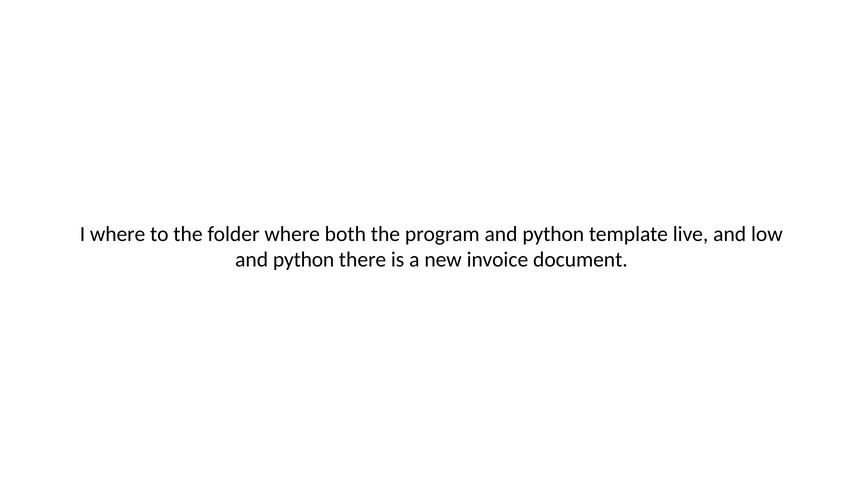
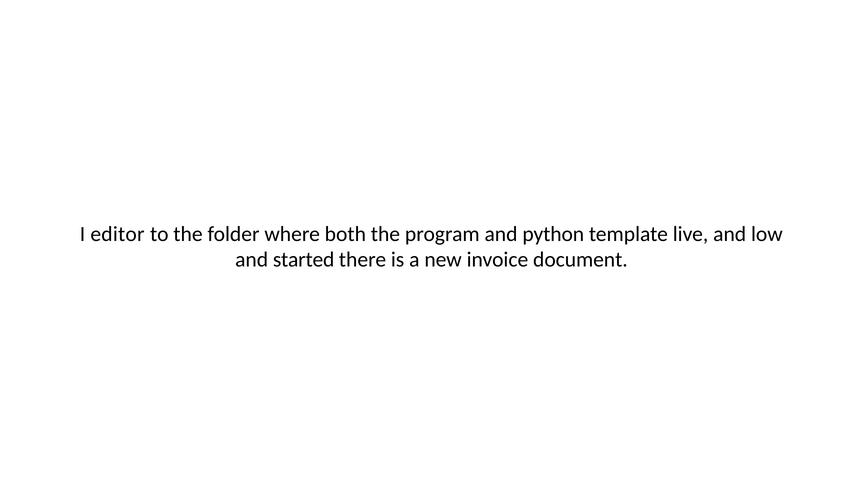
I where: where -> editor
python at (304, 260): python -> started
